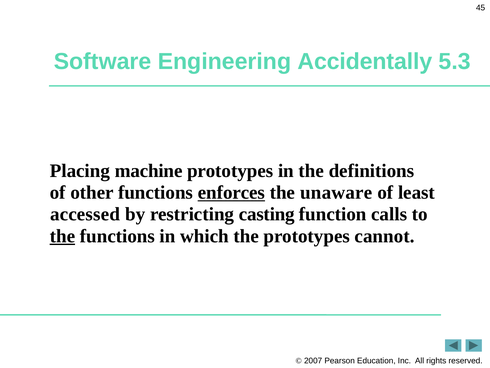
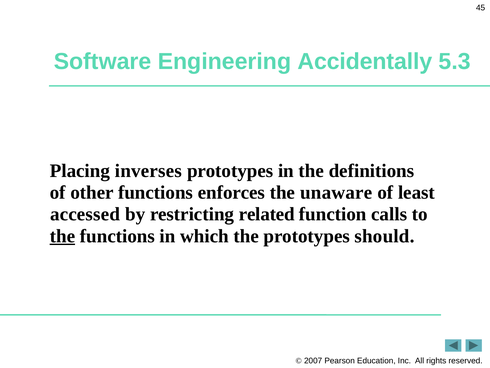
machine: machine -> inverses
enforces underline: present -> none
casting: casting -> related
cannot: cannot -> should
